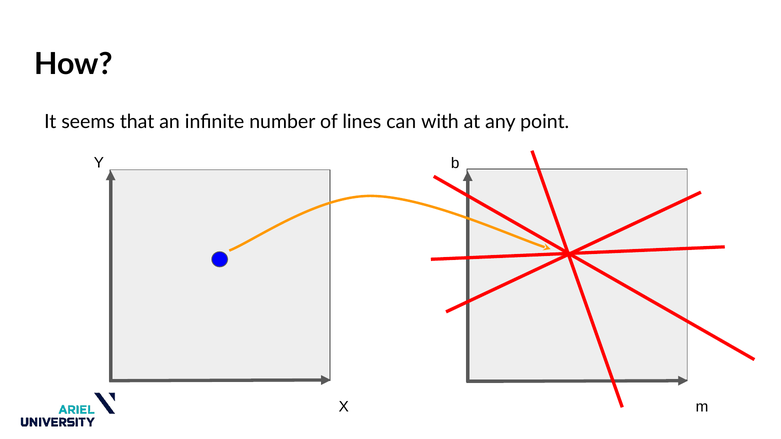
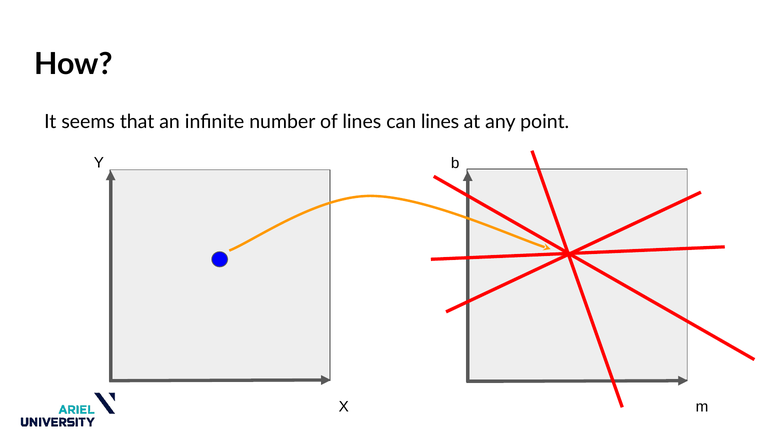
can with: with -> lines
